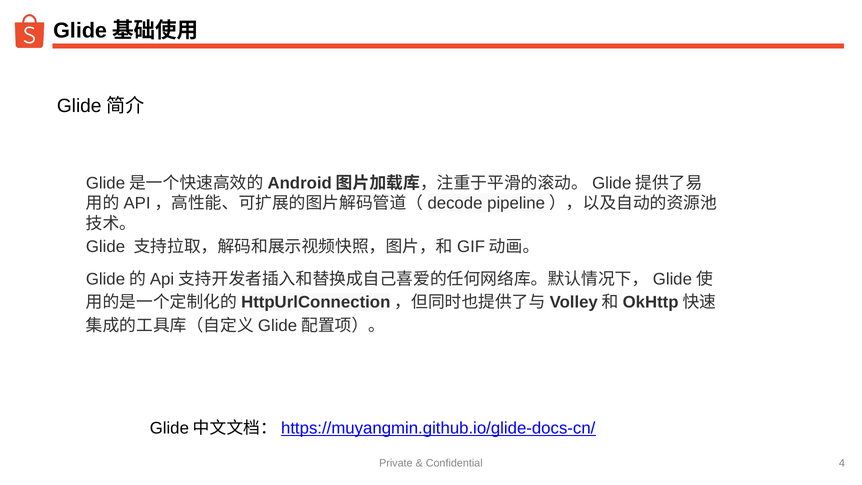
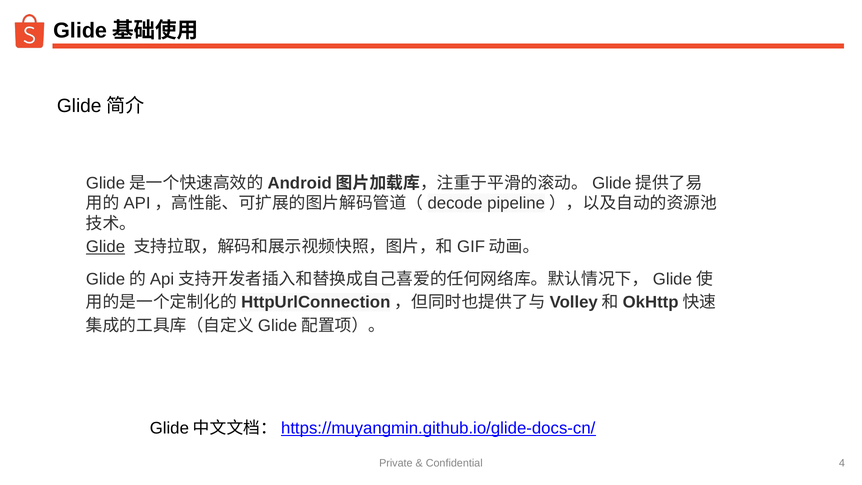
Glide underline: none -> present
